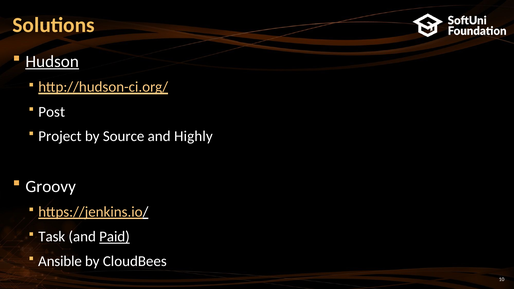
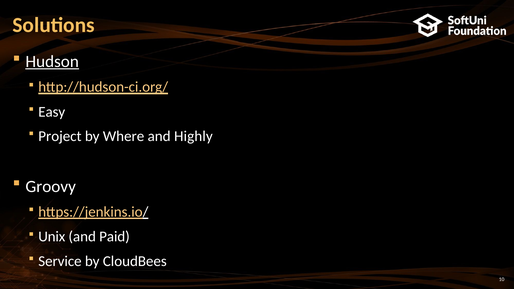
Post: Post -> Easy
Source: Source -> Where
Task: Task -> Unix
Paid underline: present -> none
Ansible: Ansible -> Service
